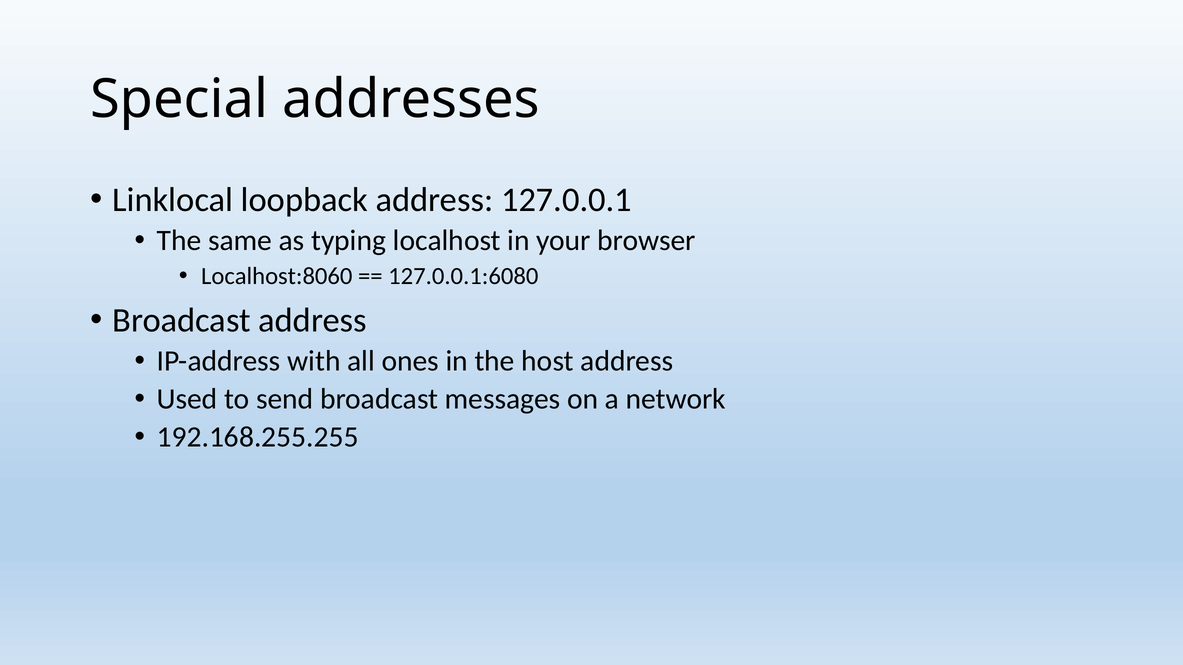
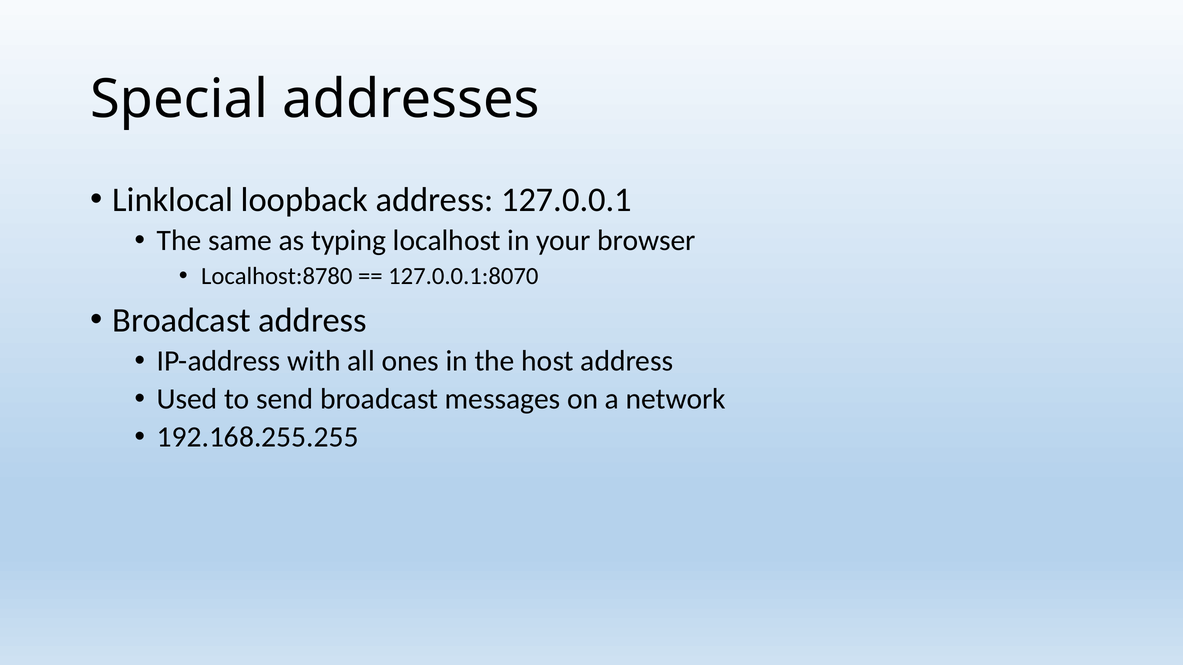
Localhost:8060: Localhost:8060 -> Localhost:8780
127.0.0.1:6080: 127.0.0.1:6080 -> 127.0.0.1:8070
